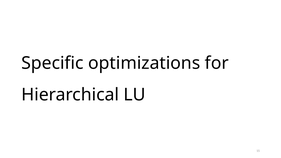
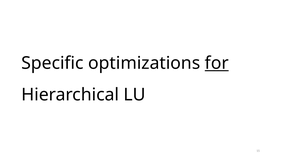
for underline: none -> present
